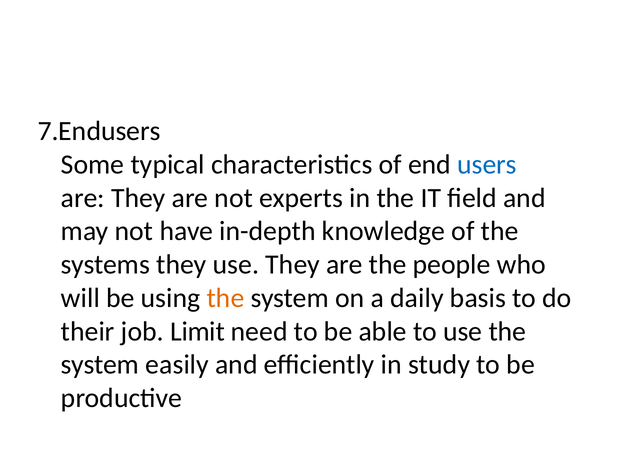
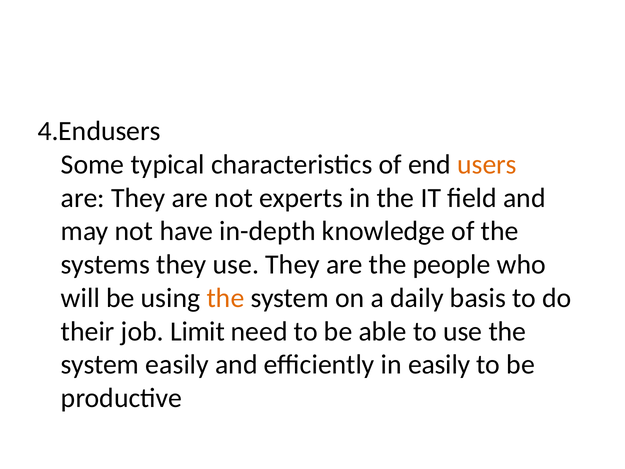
7.Endusers: 7.Endusers -> 4.Endusers
users colour: blue -> orange
in study: study -> easily
